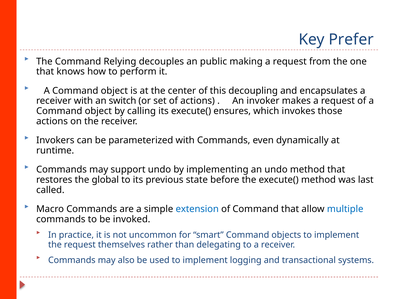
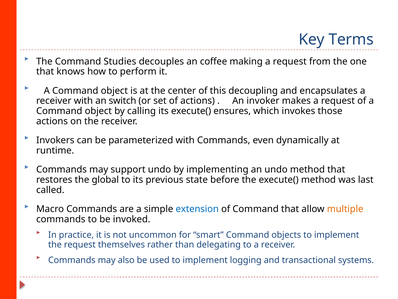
Prefer: Prefer -> Terms
Relying: Relying -> Studies
public: public -> coffee
multiple colour: blue -> orange
